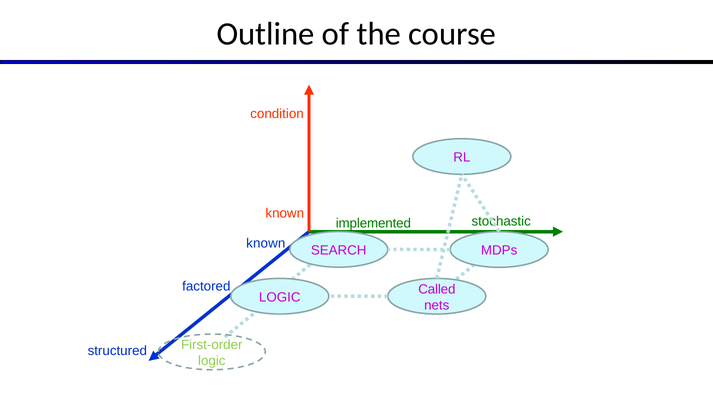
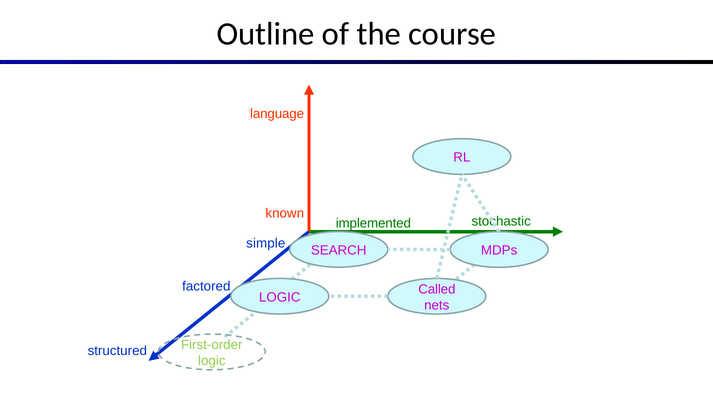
condition: condition -> language
known at (266, 243): known -> simple
